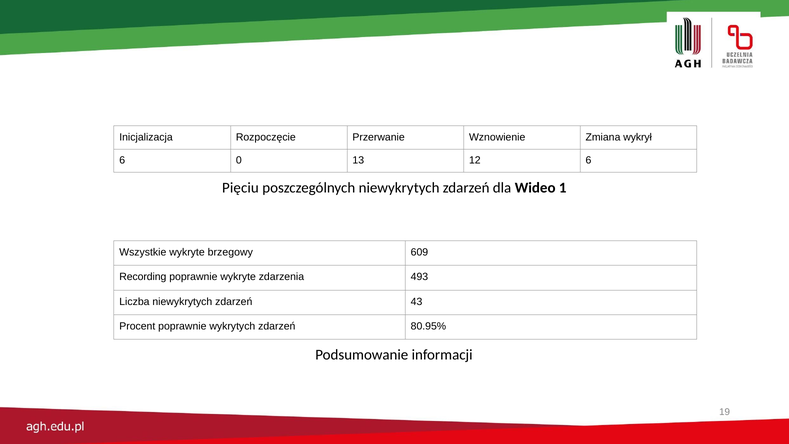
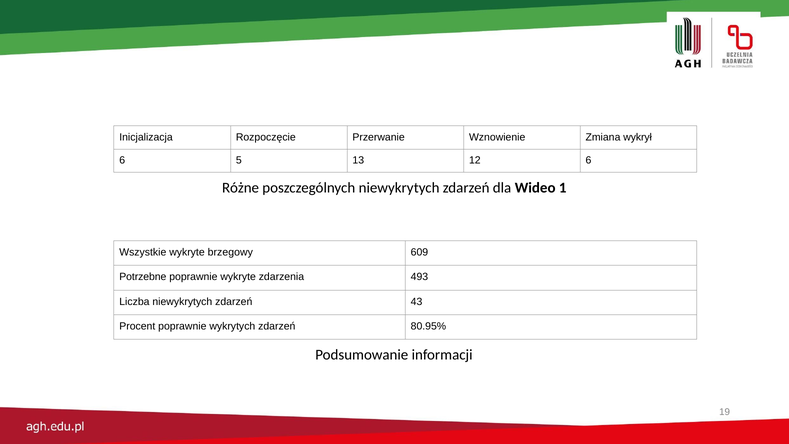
0: 0 -> 5
Pięciu: Pięciu -> Różne
Recording: Recording -> Potrzebne
